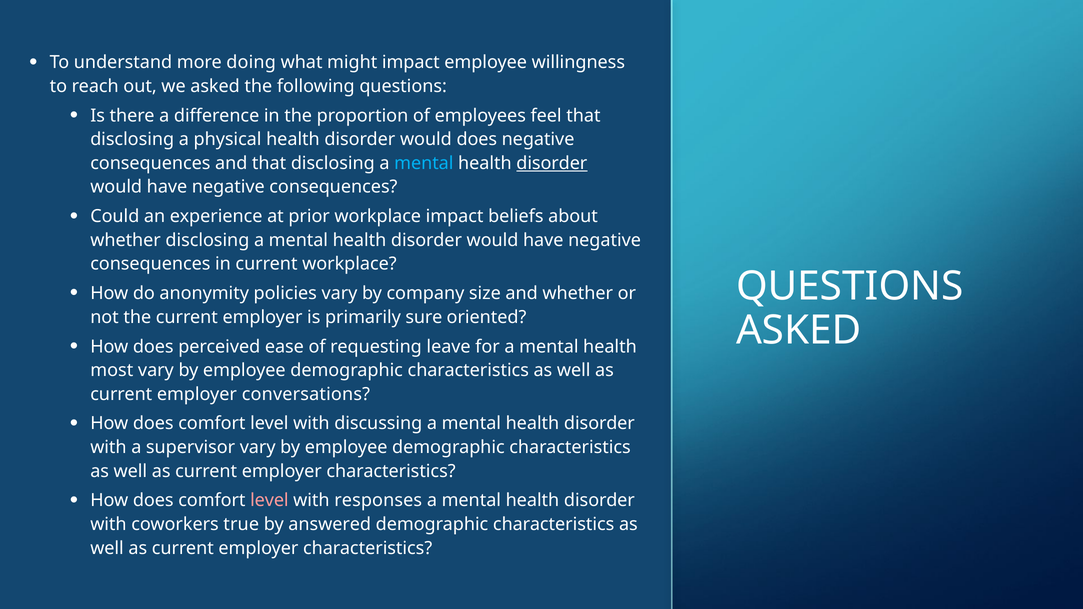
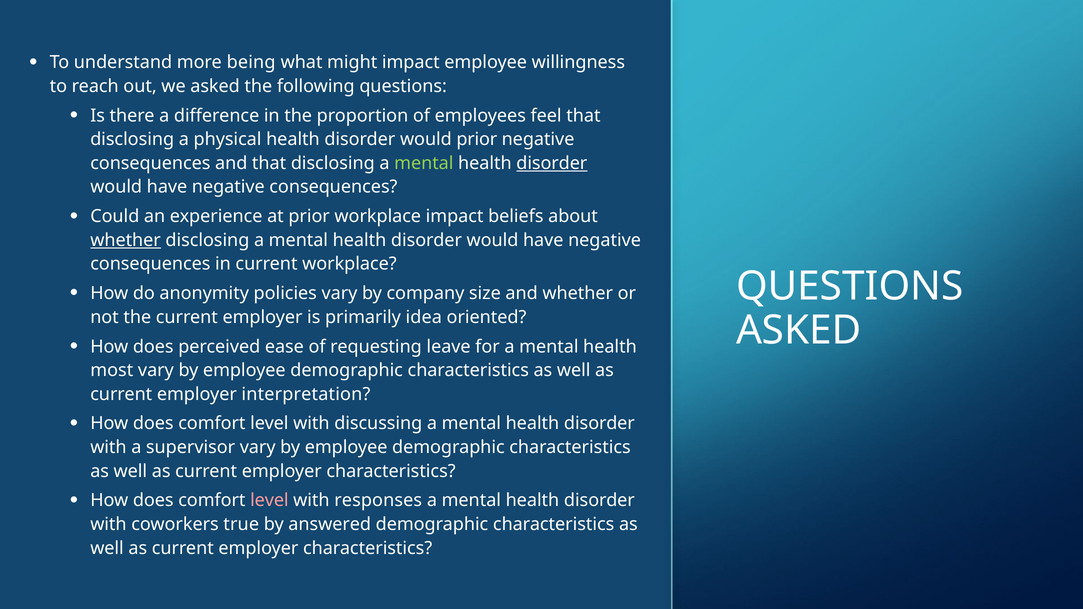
doing: doing -> being
would does: does -> prior
mental at (424, 163) colour: light blue -> light green
whether at (126, 240) underline: none -> present
sure: sure -> idea
conversations: conversations -> interpretation
